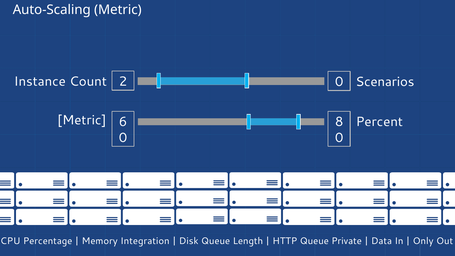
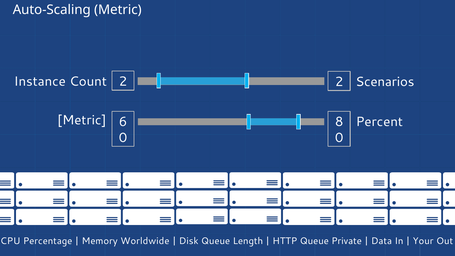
2 0: 0 -> 2
Integration: Integration -> Worldwide
Only: Only -> Your
